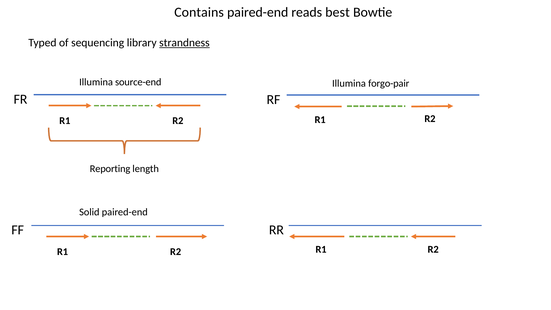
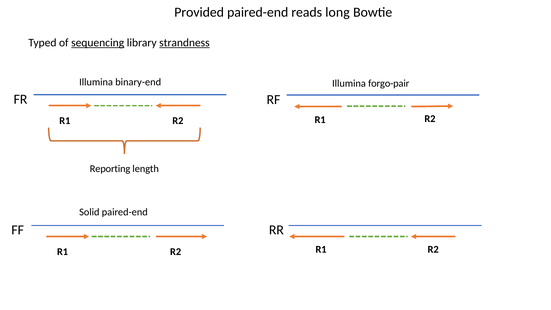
Contains: Contains -> Provided
best: best -> long
sequencing underline: none -> present
source-end: source-end -> binary-end
